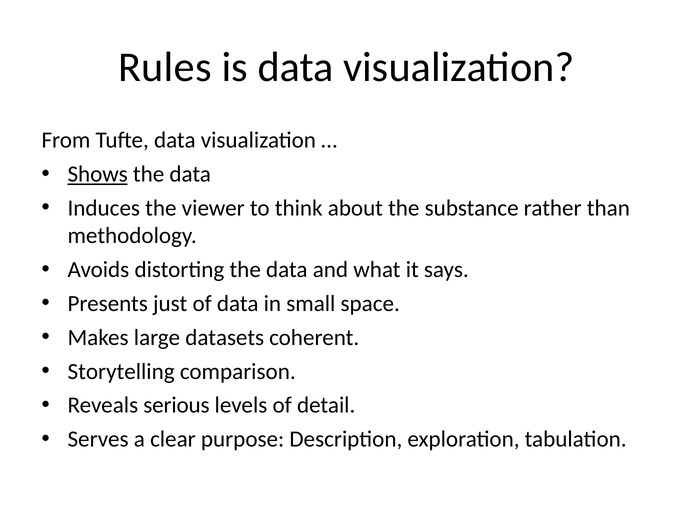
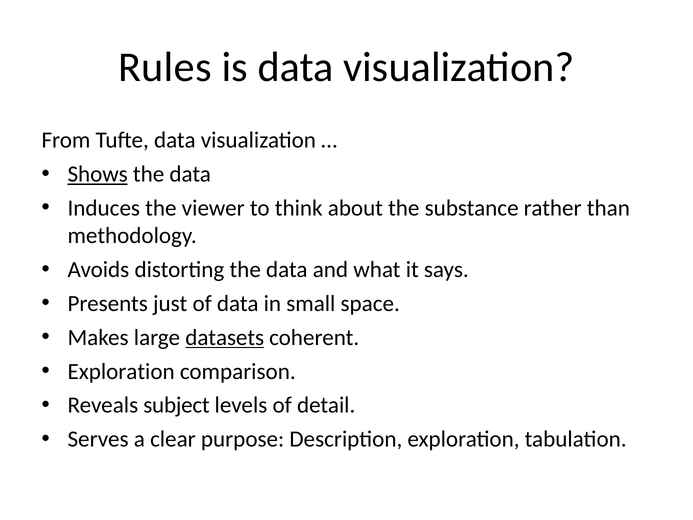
datasets underline: none -> present
Storytelling at (121, 371): Storytelling -> Exploration
serious: serious -> subject
